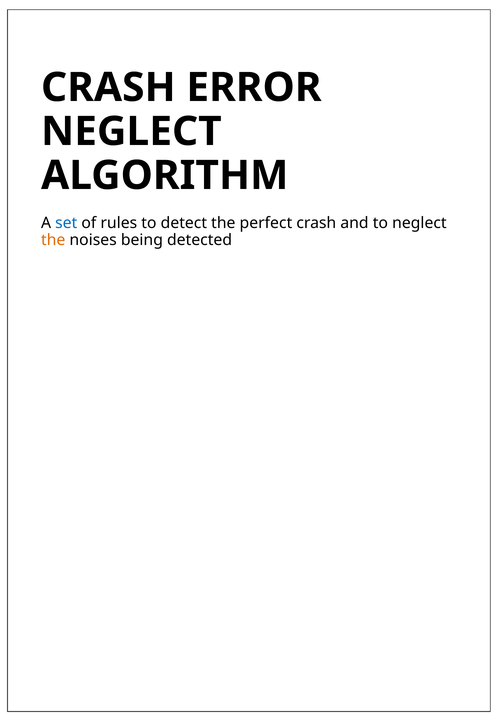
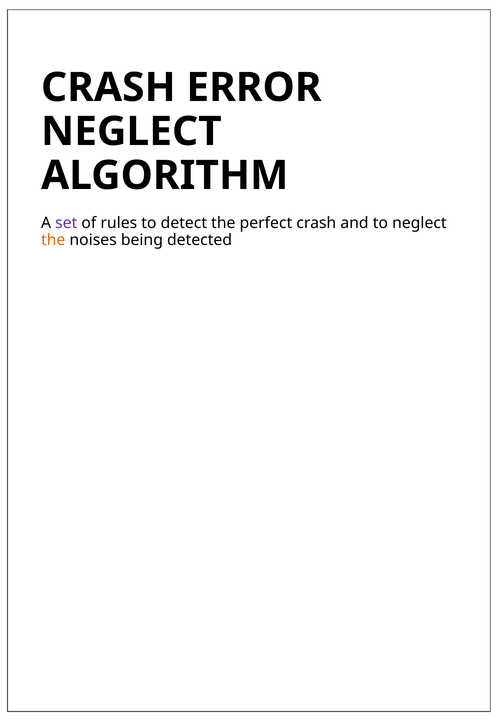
set colour: blue -> purple
